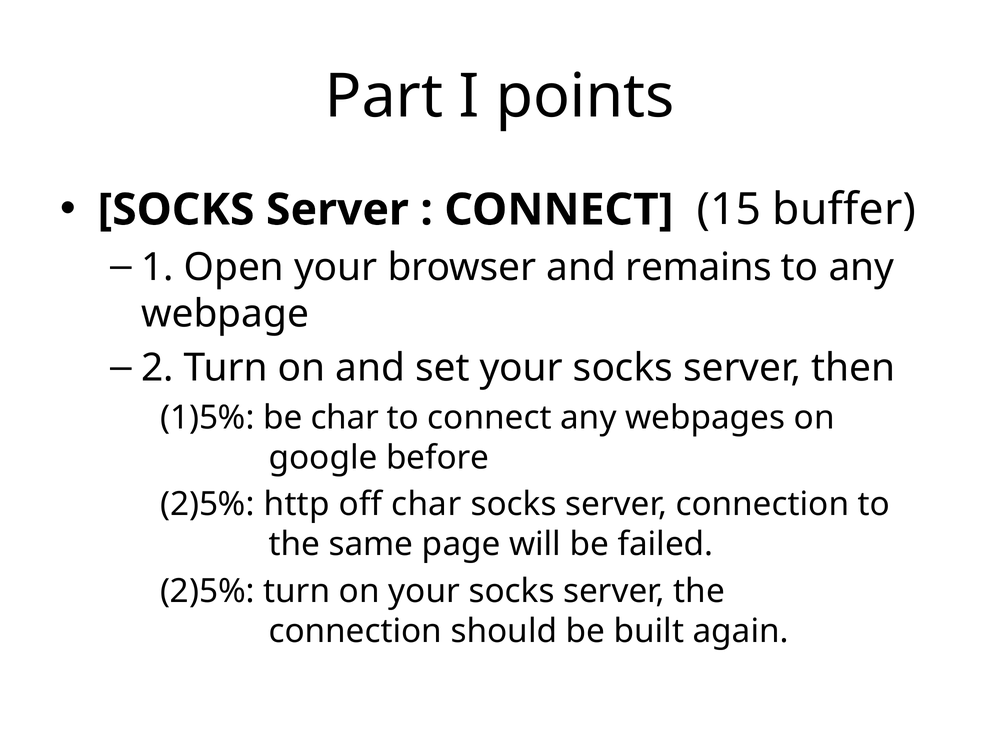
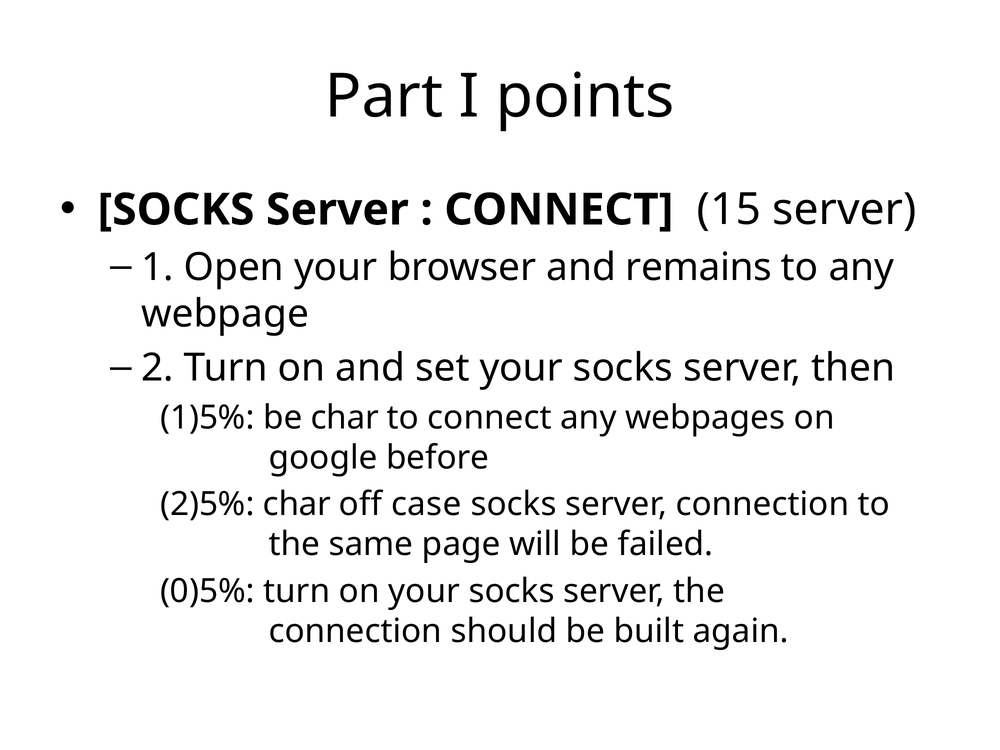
15 buffer: buffer -> server
2)5% http: http -> char
off char: char -> case
2)5% at (207, 591): 2)5% -> 0)5%
